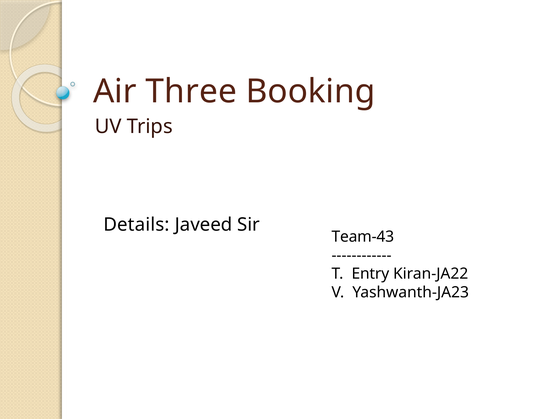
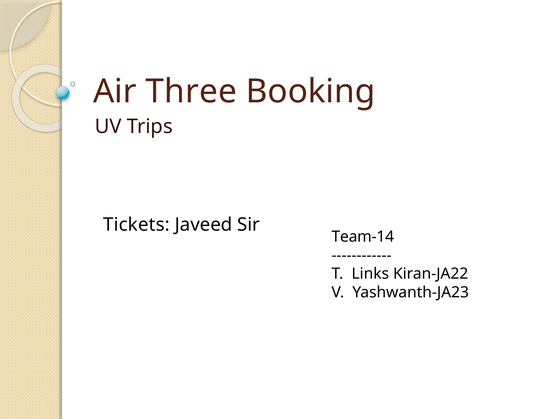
Details: Details -> Tickets
Team-43: Team-43 -> Team-14
Entry: Entry -> Links
